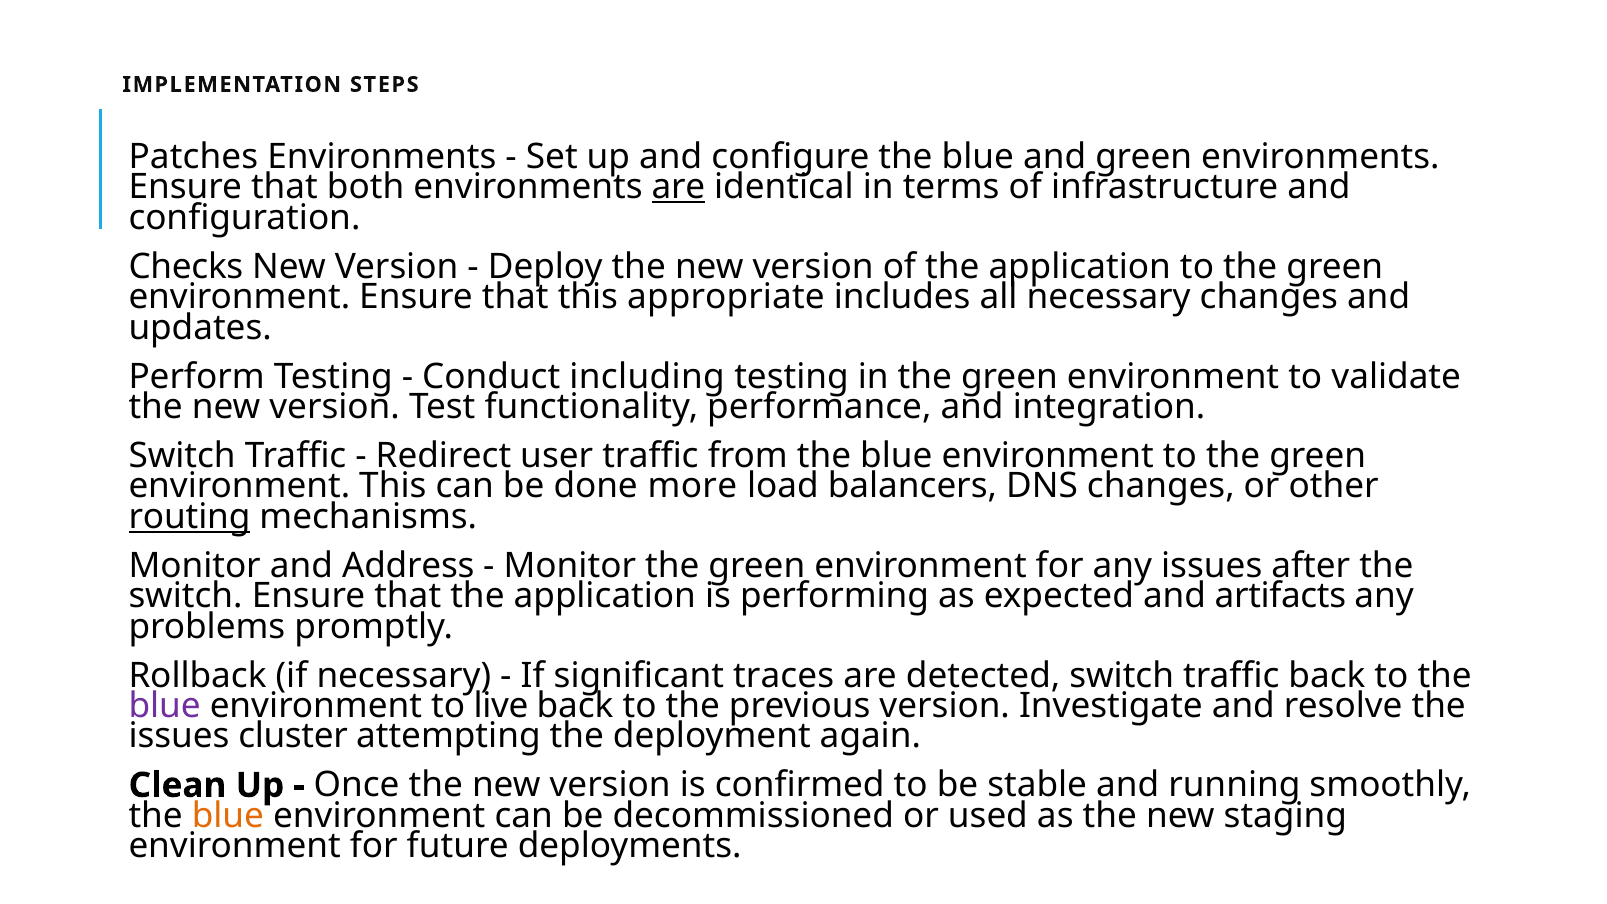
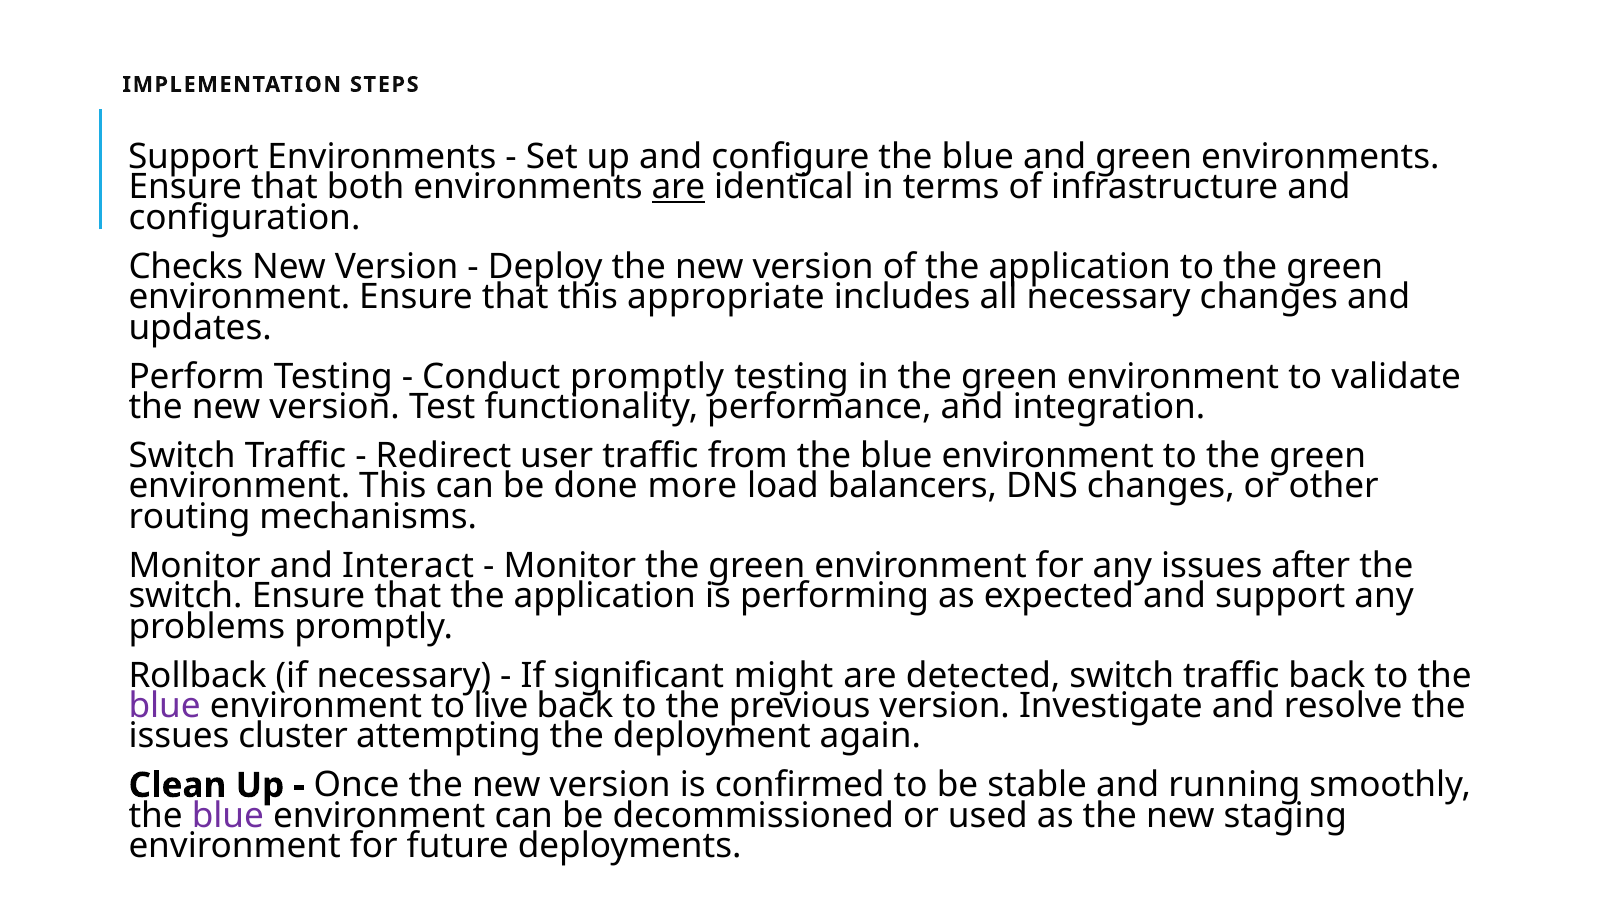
Patches at (193, 157): Patches -> Support
Conduct including: including -> promptly
routing underline: present -> none
Address: Address -> Interact
and artifacts: artifacts -> support
traces: traces -> might
blue at (228, 816) colour: orange -> purple
